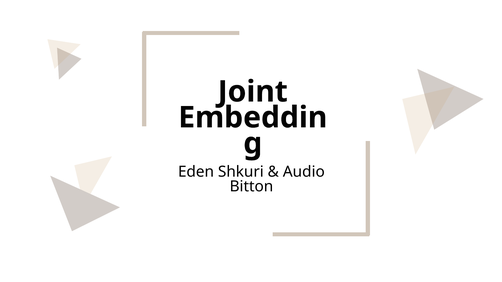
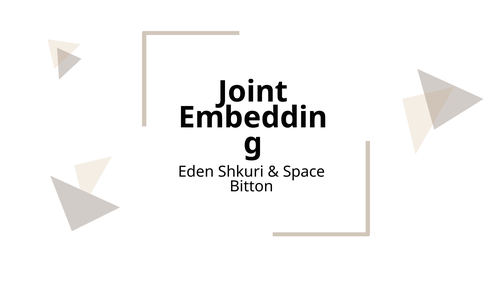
Audio: Audio -> Space
